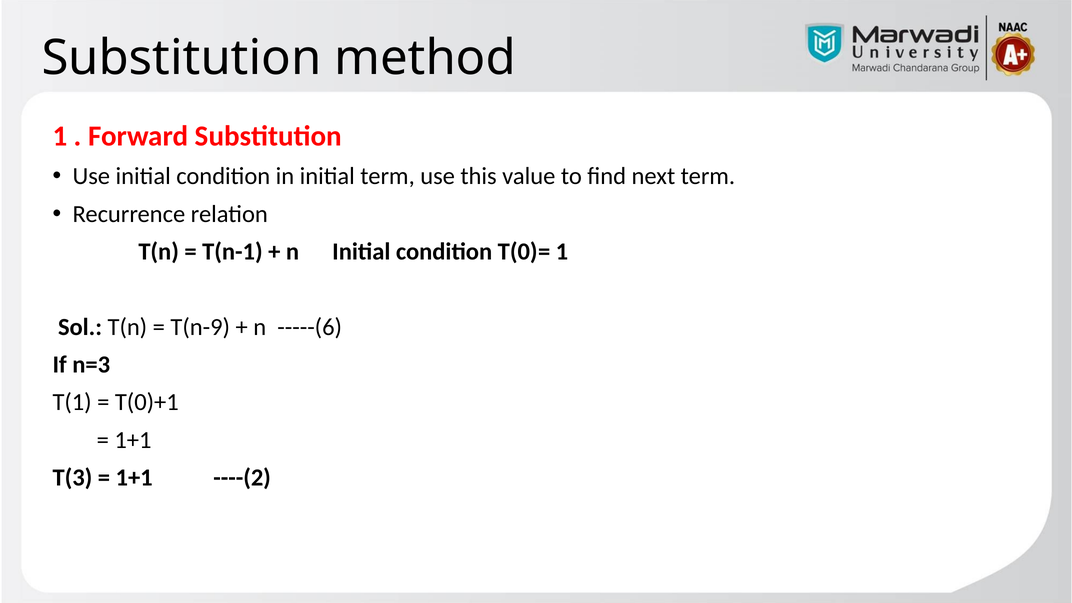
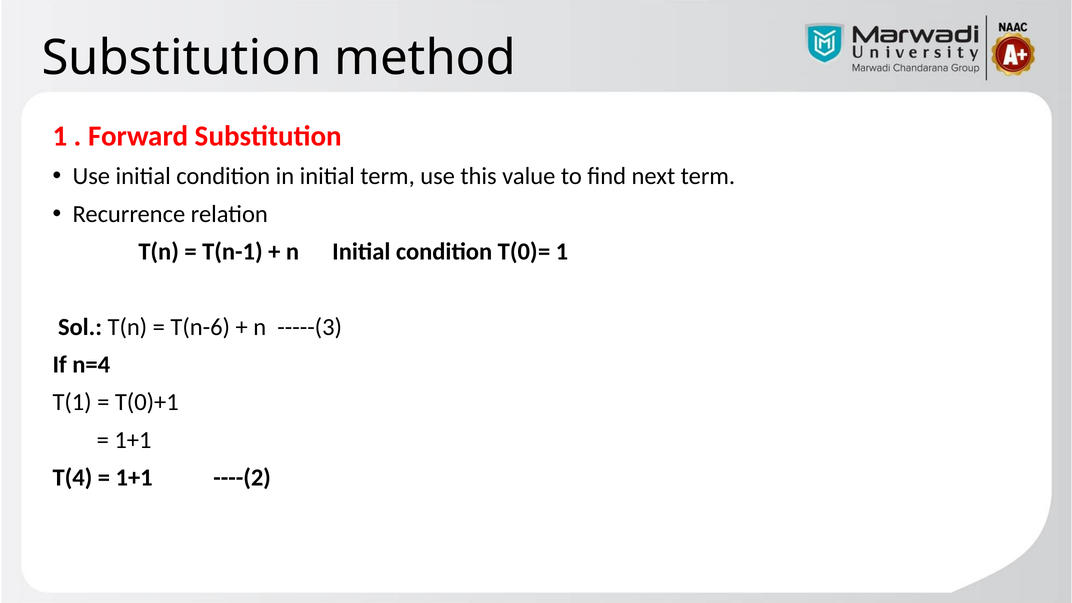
T(n-9: T(n-9 -> T(n-6
-----(6: -----(6 -> -----(3
n=3: n=3 -> n=4
T(3: T(3 -> T(4
